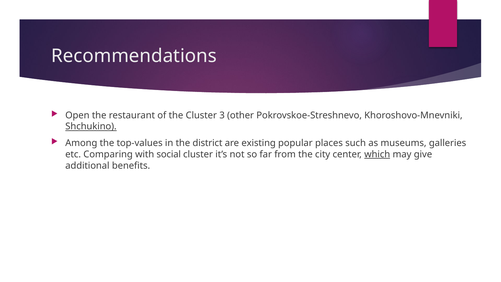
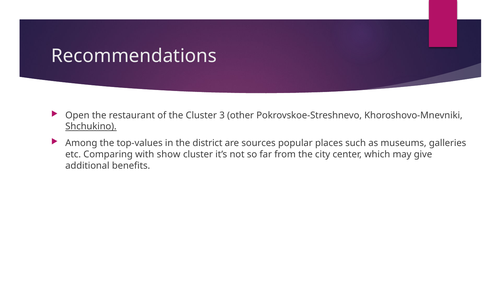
existing: existing -> sources
social: social -> show
which underline: present -> none
